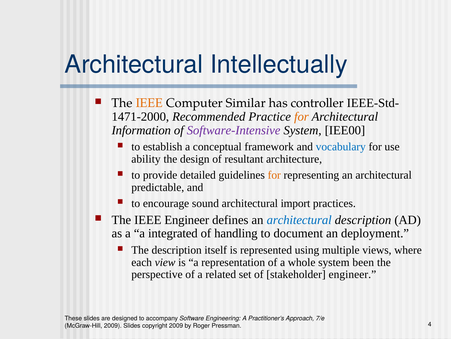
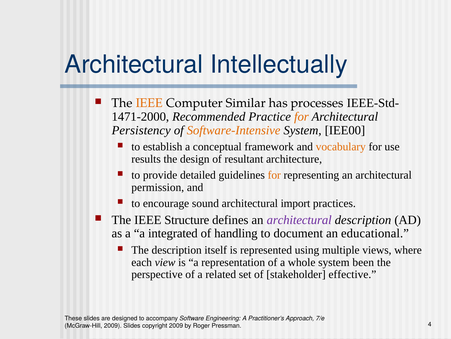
controller: controller -> processes
Information: Information -> Persistency
Software-Intensive colour: purple -> orange
vocabulary colour: blue -> orange
ability: ability -> results
predictable: predictable -> permission
IEEE Engineer: Engineer -> Structure
architectural at (299, 219) colour: blue -> purple
deployment: deployment -> educational
stakeholder engineer: engineer -> effective
